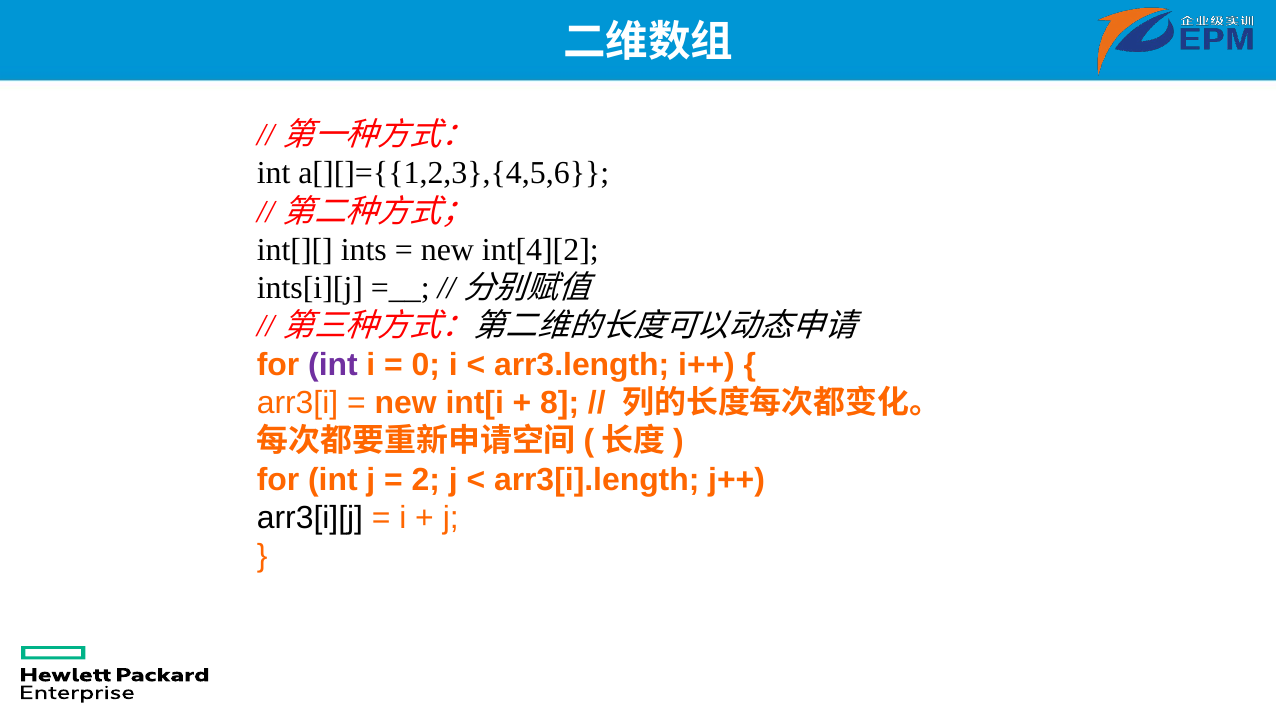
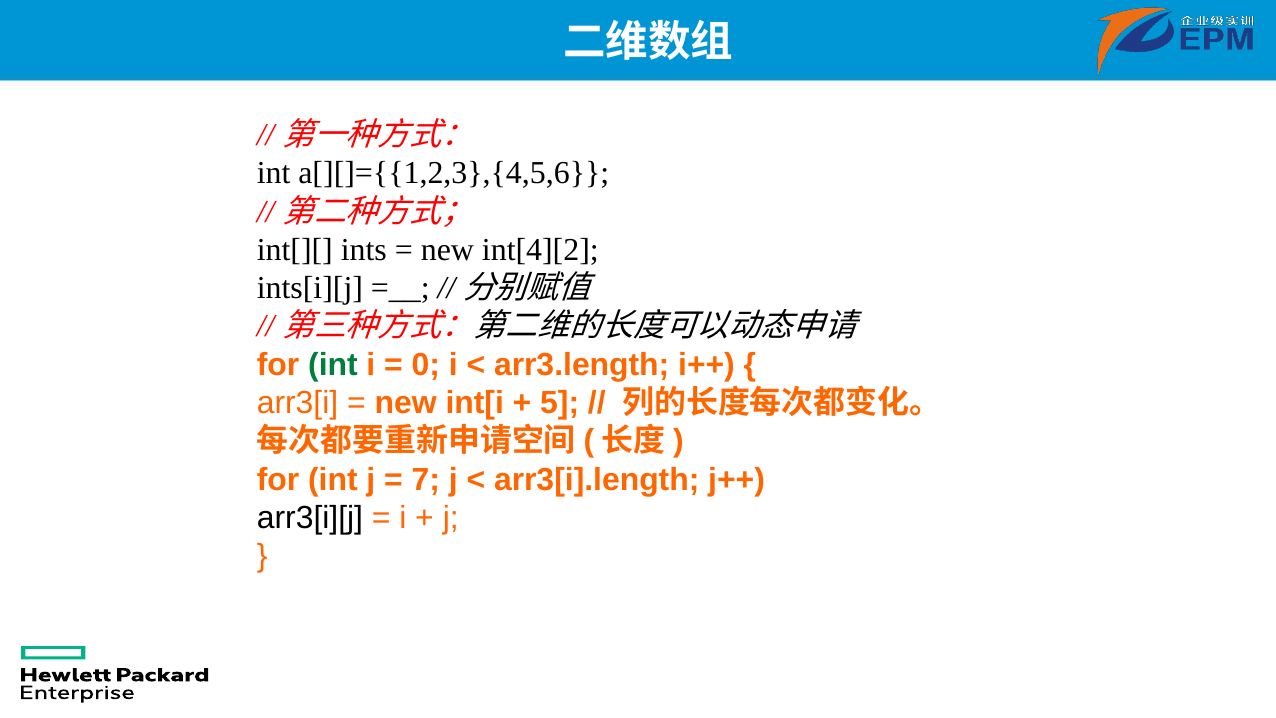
int at (333, 365) colour: purple -> green
8: 8 -> 5
2: 2 -> 7
